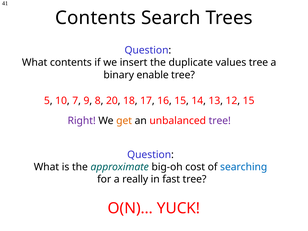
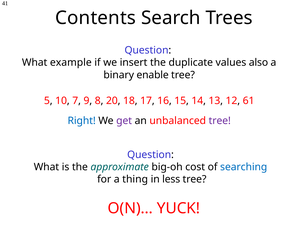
What contents: contents -> example
values tree: tree -> also
12 15: 15 -> 61
Right colour: purple -> blue
get colour: orange -> purple
really: really -> thing
fast: fast -> less
